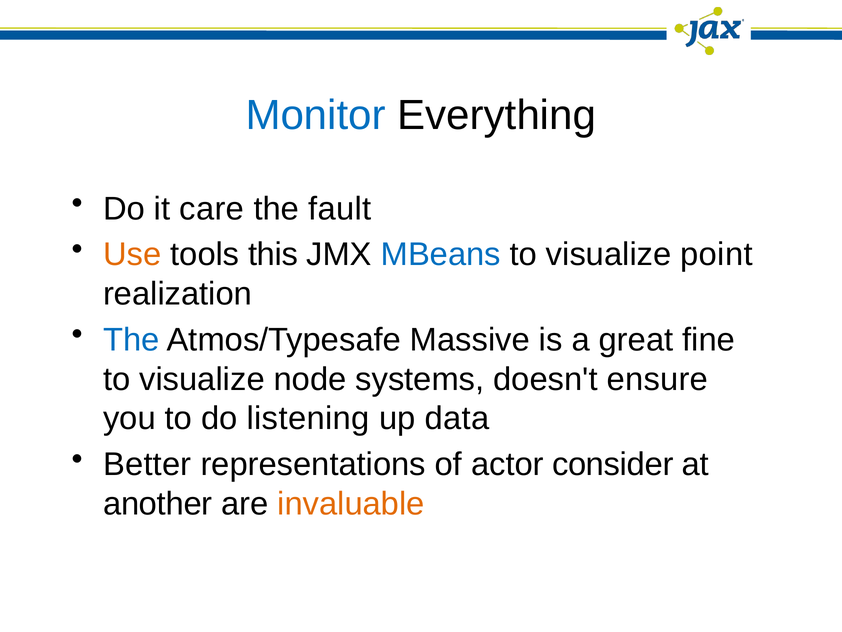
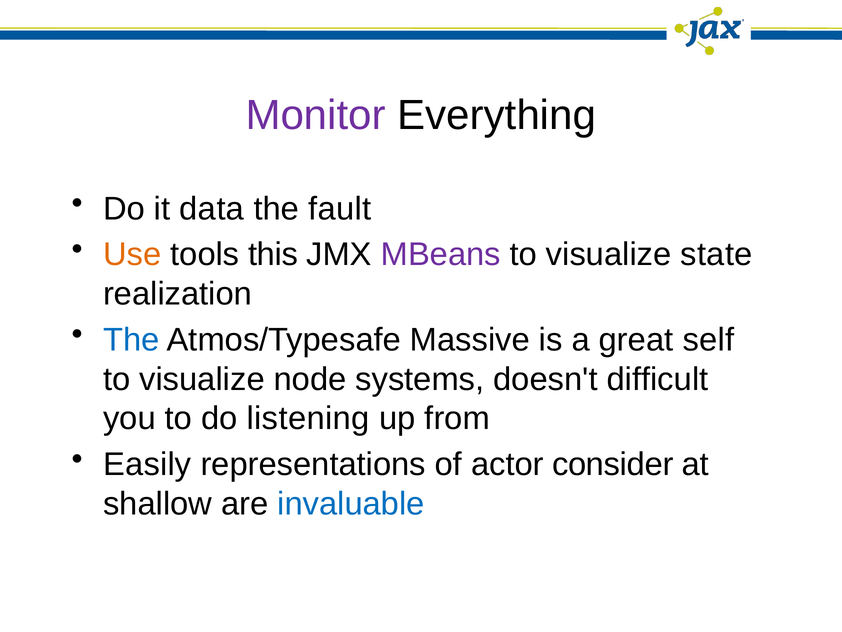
Monitor colour: blue -> purple
care: care -> data
MBeans colour: blue -> purple
point: point -> state
fine: fine -> self
ensure: ensure -> difficult
data: data -> from
Better: Better -> Easily
another: another -> shallow
invaluable colour: orange -> blue
